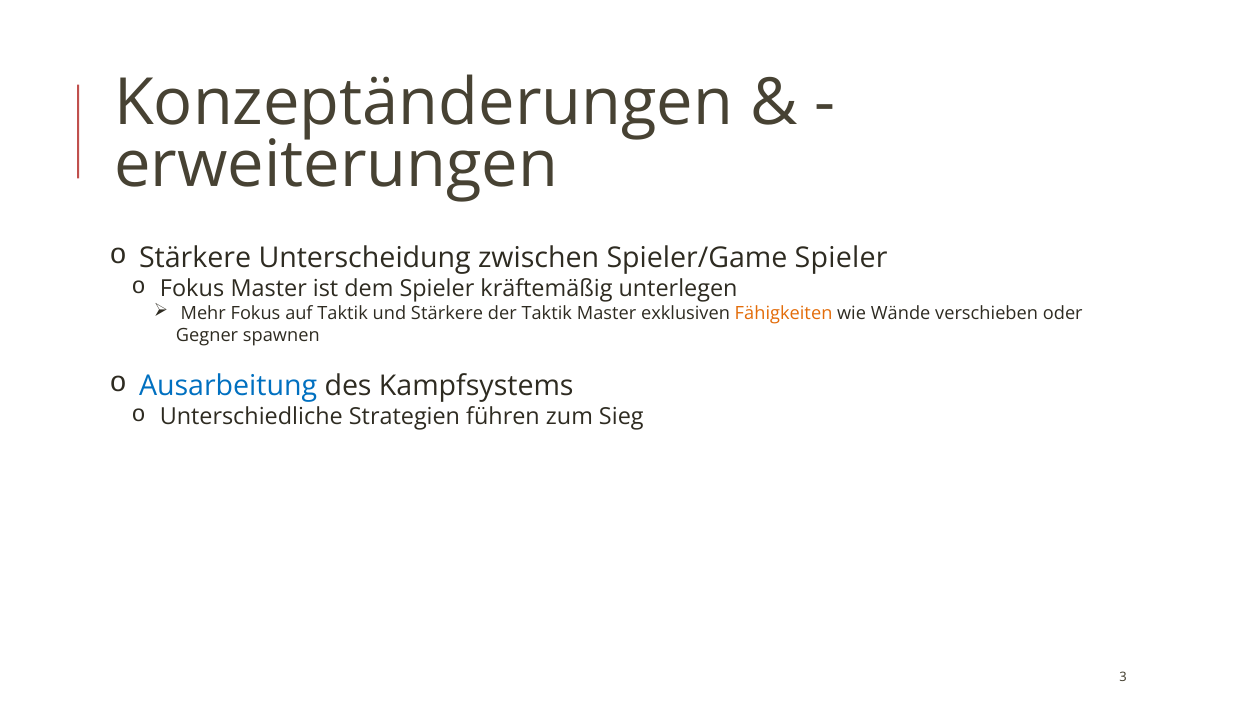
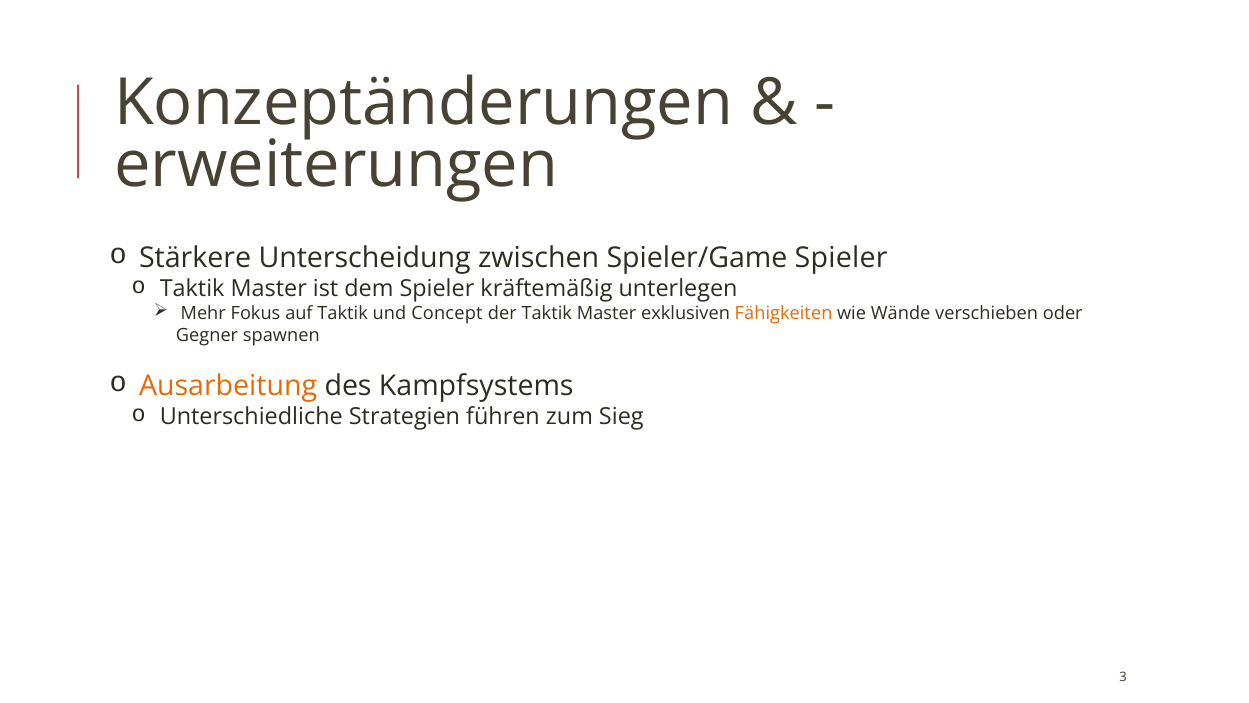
Fokus at (192, 289): Fokus -> Taktik
und Stärkere: Stärkere -> Concept
Ausarbeitung colour: blue -> orange
